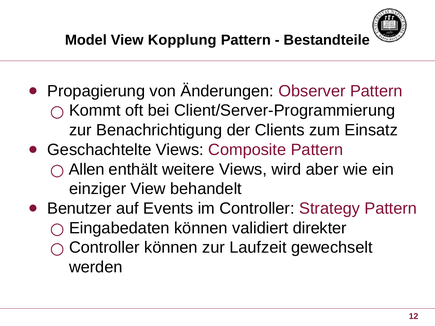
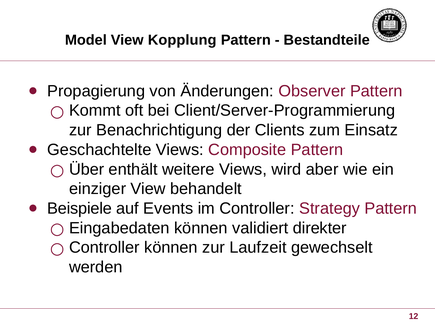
Allen: Allen -> Über
Benutzer: Benutzer -> Beispiele
